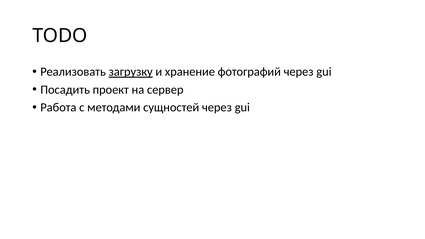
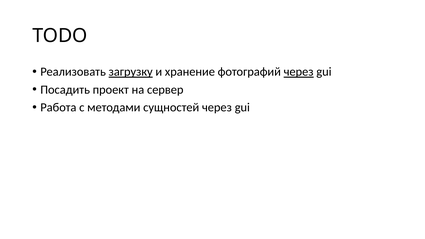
через at (299, 72) underline: none -> present
